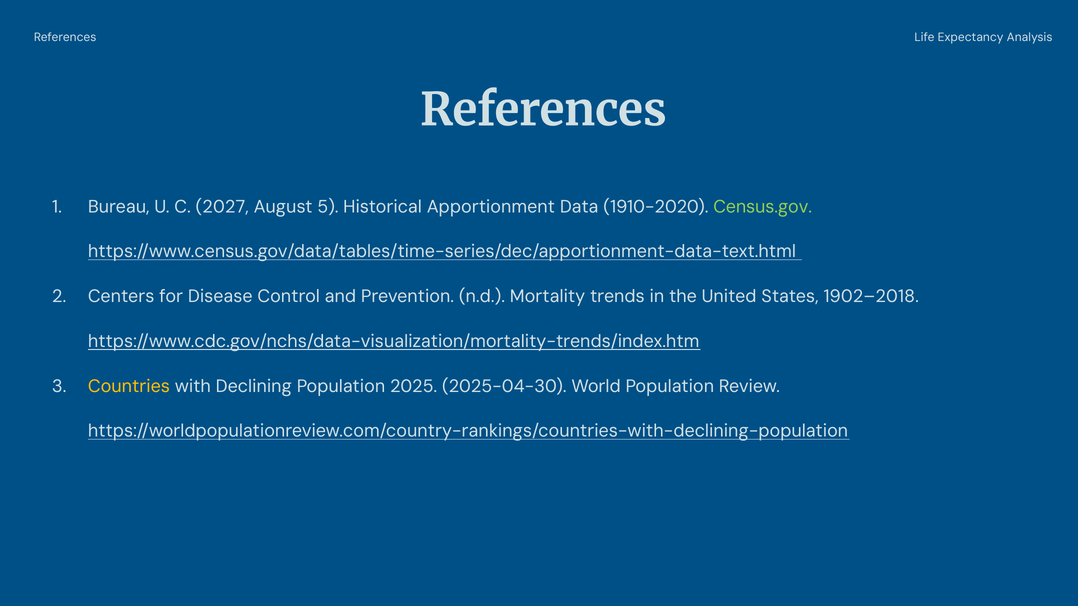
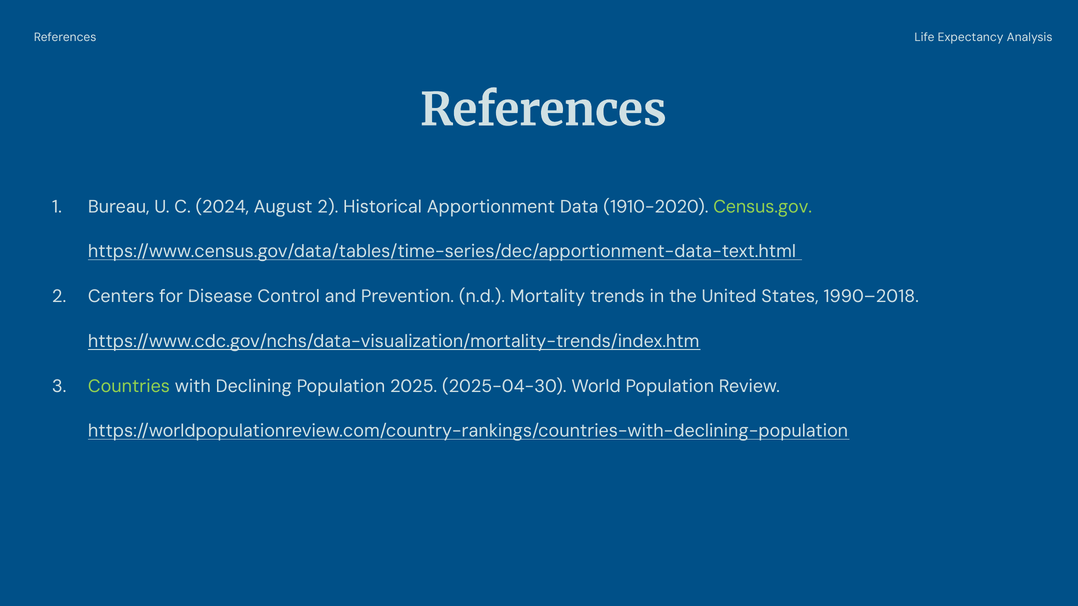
2027: 2027 -> 2024
August 5: 5 -> 2
1902–2018: 1902–2018 -> 1990–2018
Countries colour: yellow -> light green
